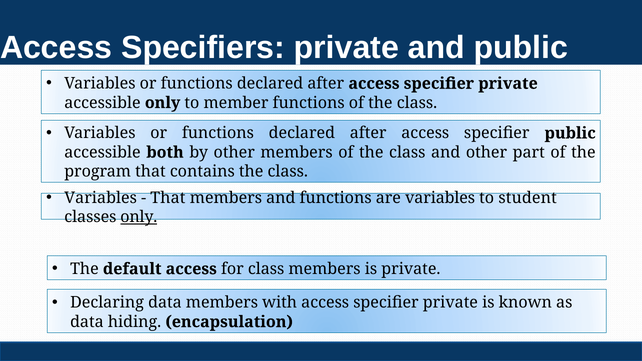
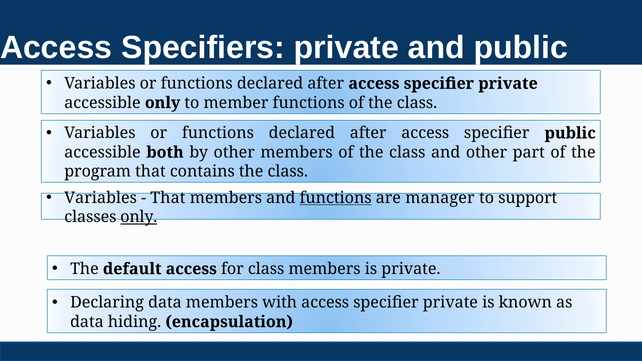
functions at (336, 198) underline: none -> present
are variables: variables -> manager
student: student -> support
